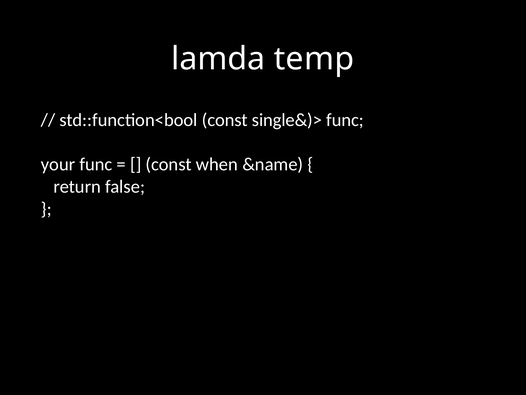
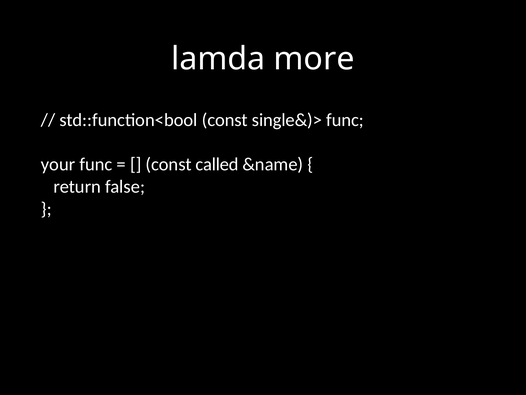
temp: temp -> more
when: when -> called
